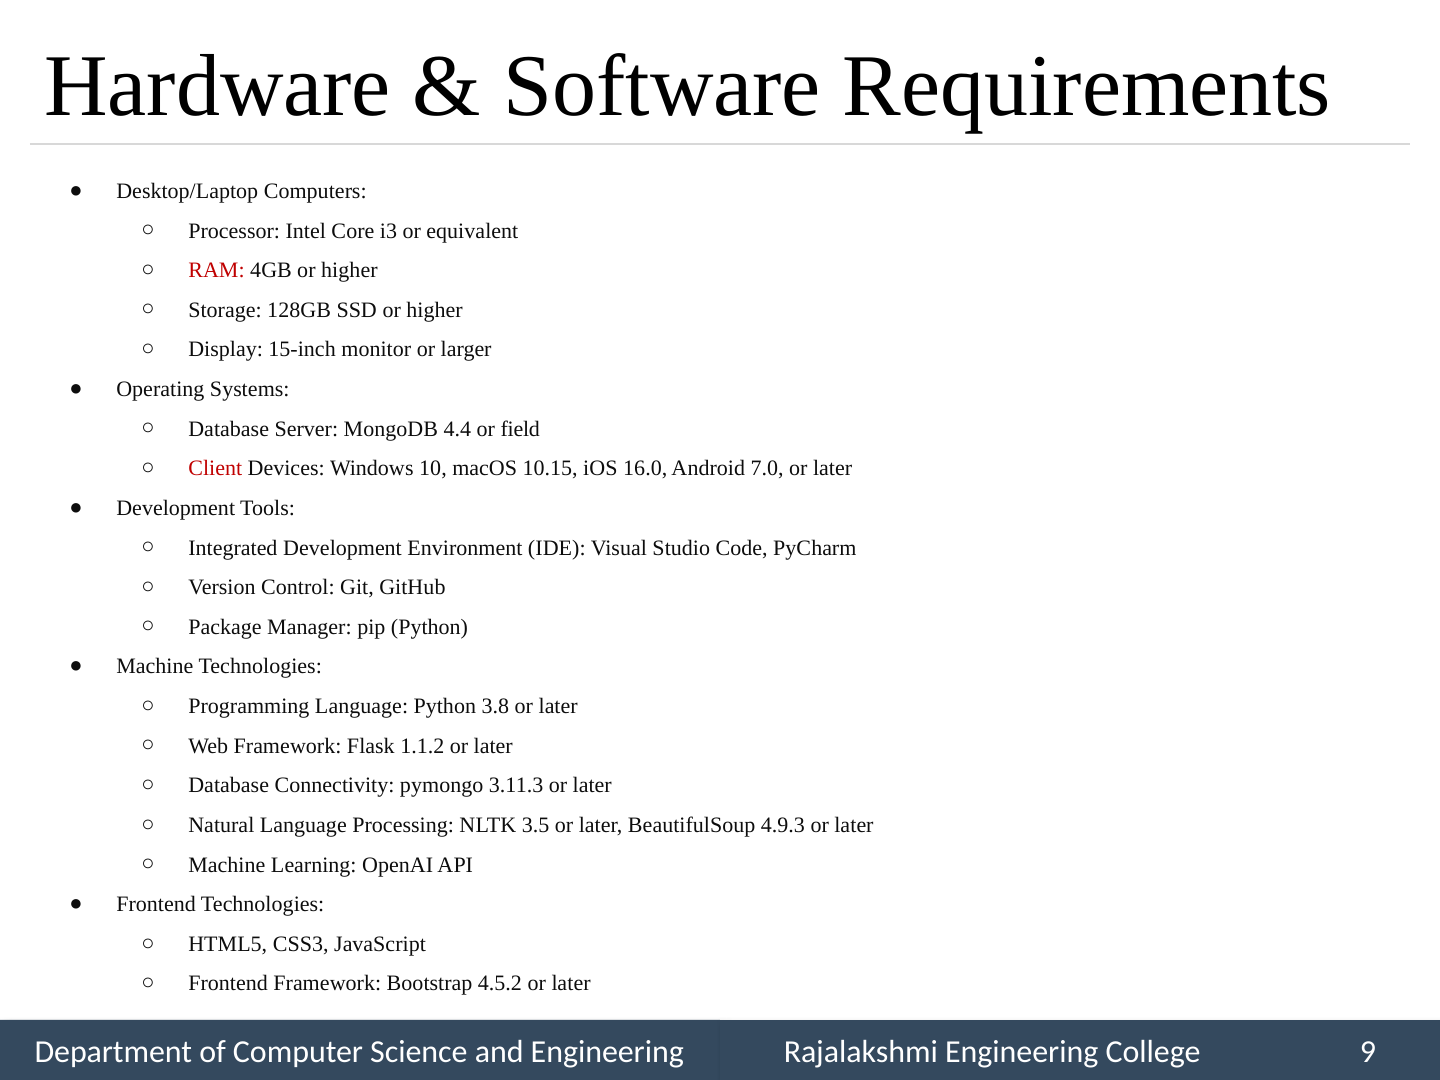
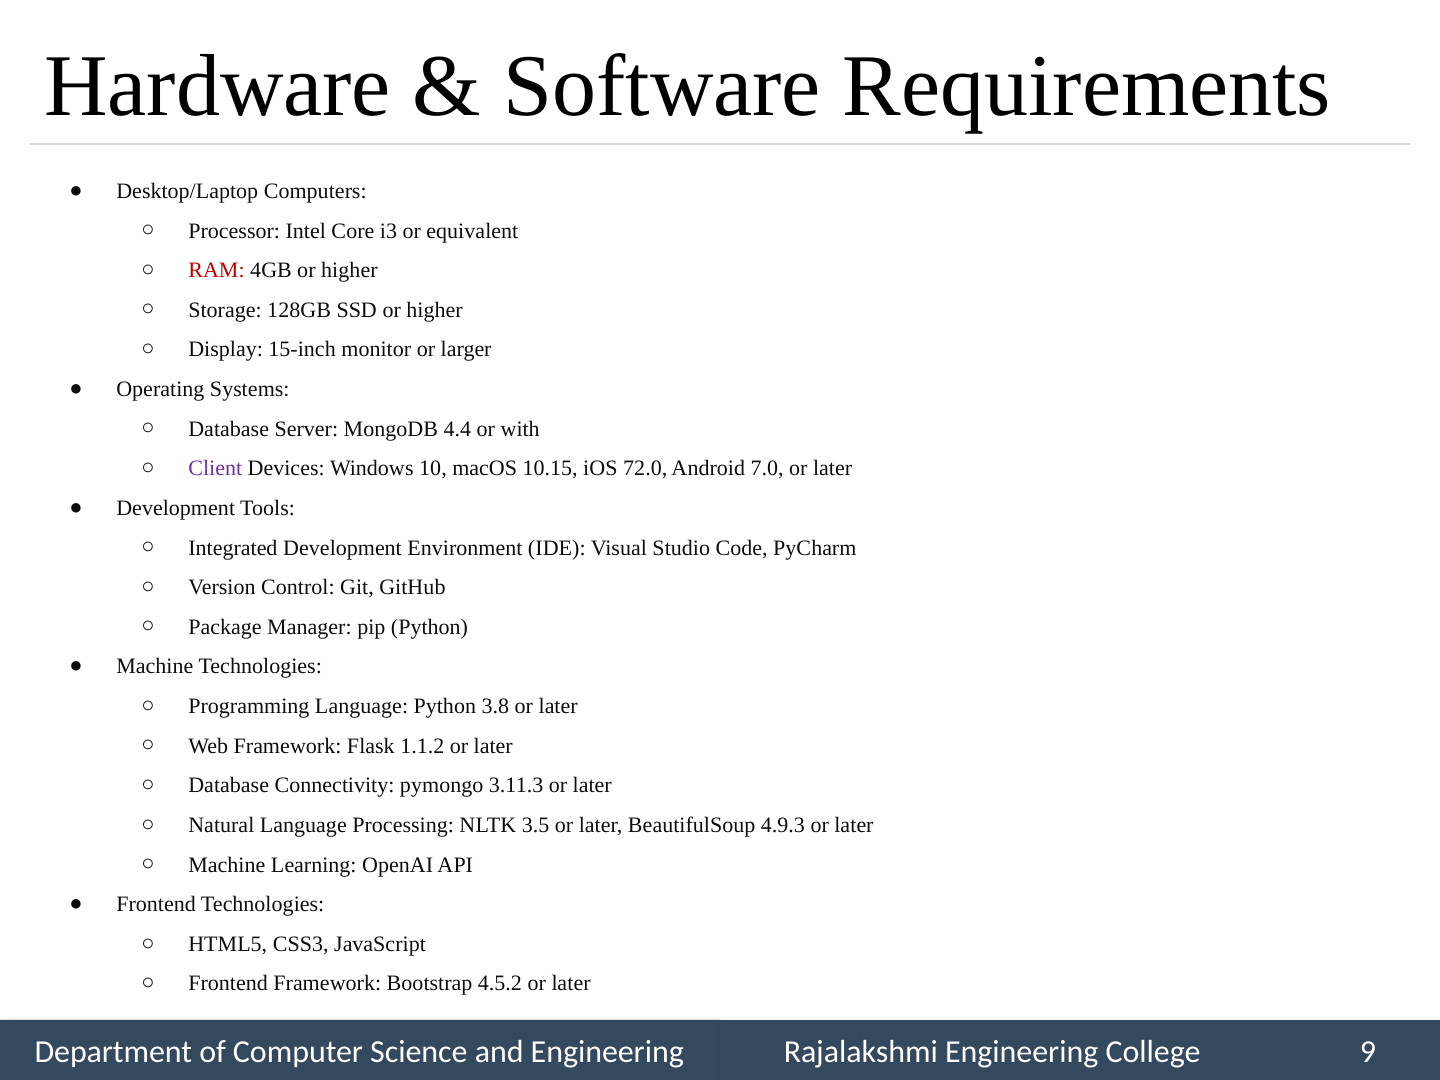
field: field -> with
Client colour: red -> purple
16.0: 16.0 -> 72.0
